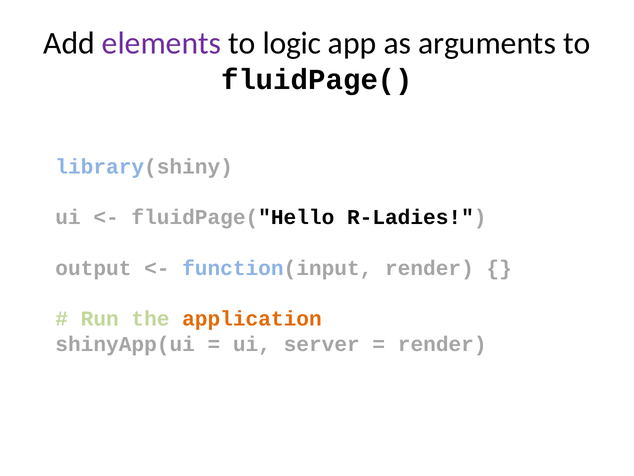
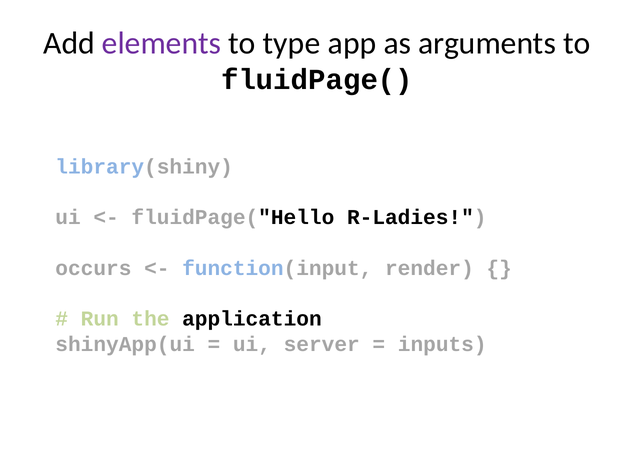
logic: logic -> type
output: output -> occurs
application colour: orange -> black
render at (442, 344): render -> inputs
